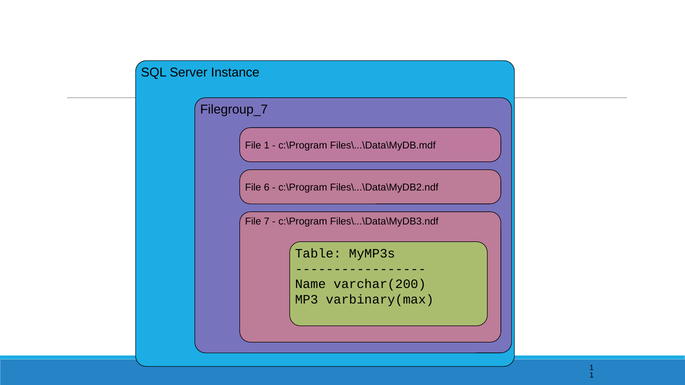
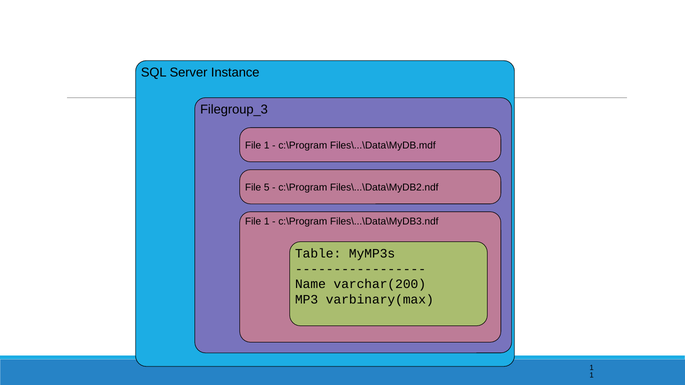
Filegroup_7: Filegroup_7 -> Filegroup_3
6: 6 -> 5
7 at (267, 222): 7 -> 1
